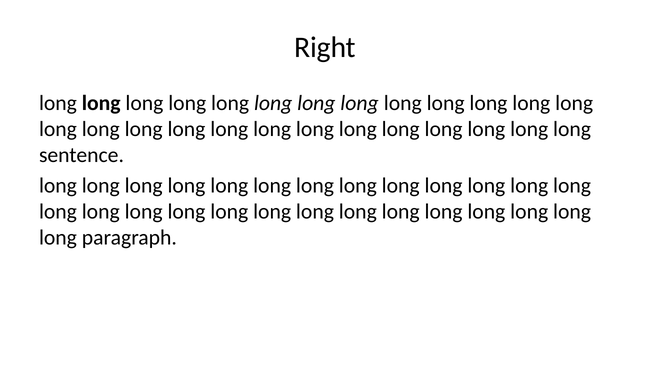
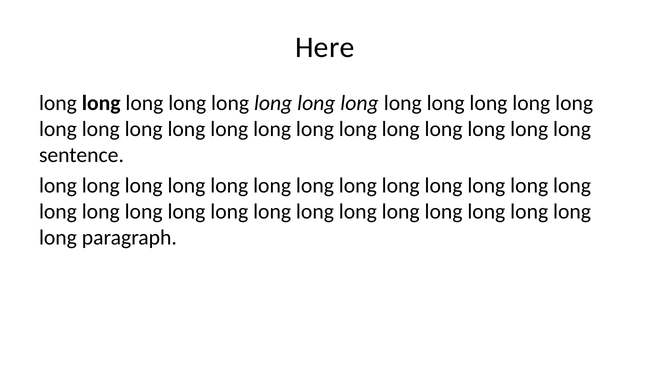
Right: Right -> Here
